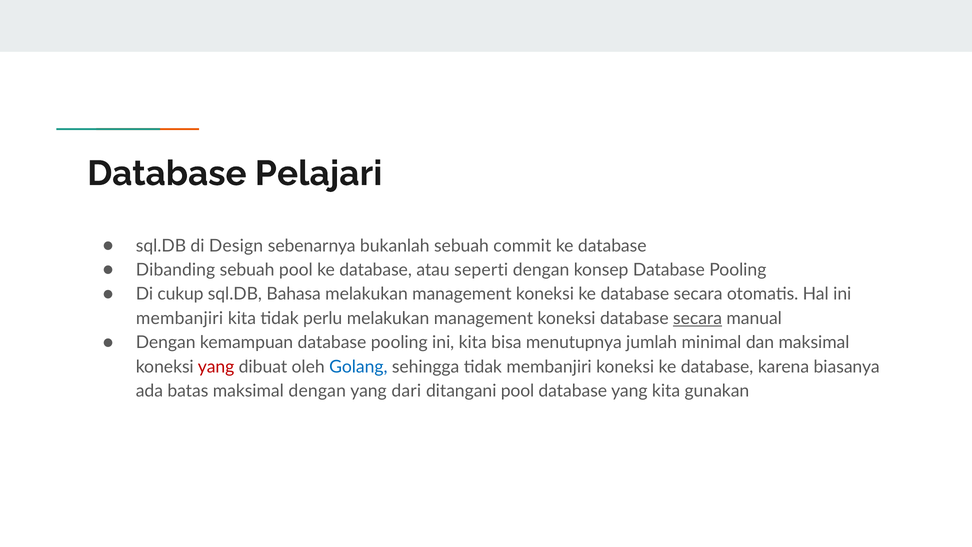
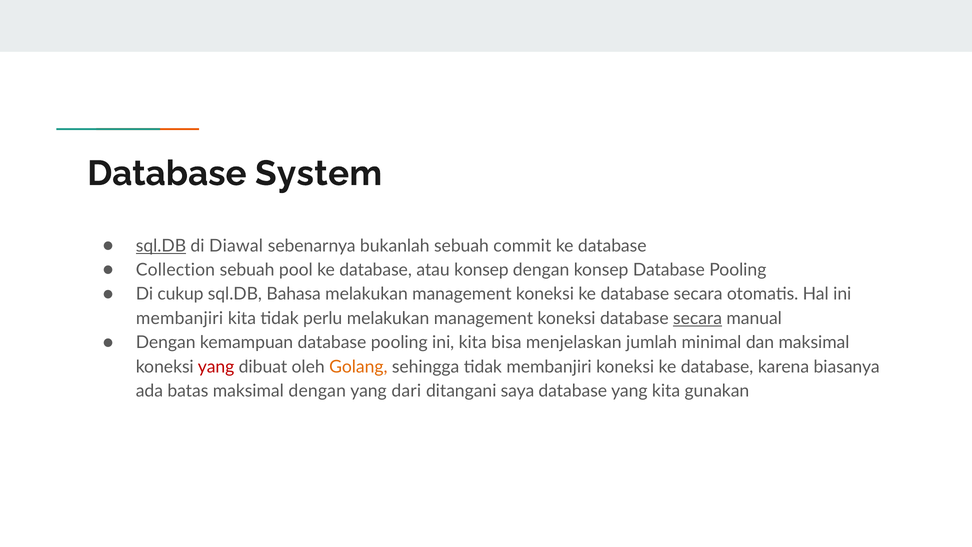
Pelajari: Pelajari -> System
sql.DB at (161, 246) underline: none -> present
Design: Design -> Diawal
Dibanding: Dibanding -> Collection
atau seperti: seperti -> konsep
menutupnya: menutupnya -> menjelaskan
Golang colour: blue -> orange
ditangani pool: pool -> saya
